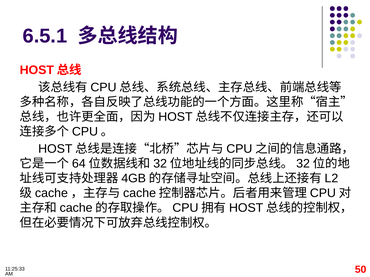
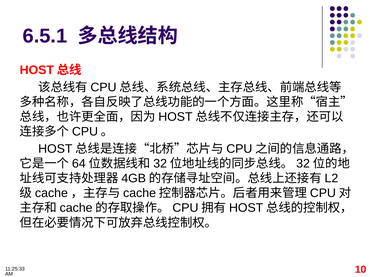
50: 50 -> 10
